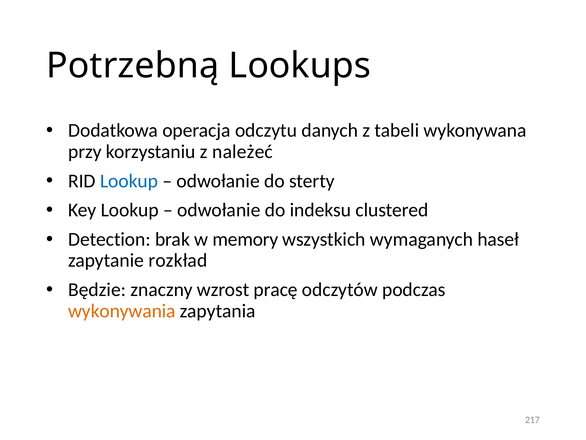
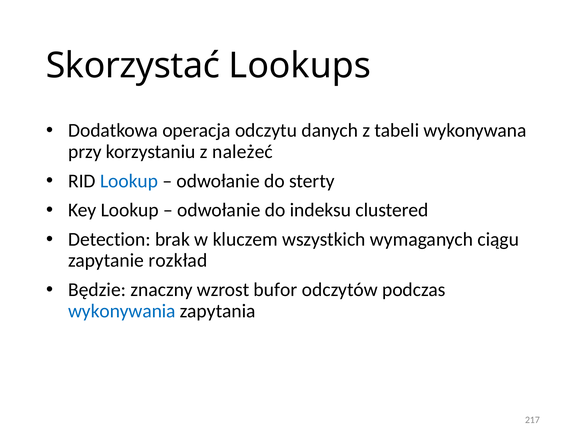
Potrzebną: Potrzebną -> Skorzystać
memory: memory -> kluczem
haseł: haseł -> ciągu
pracę: pracę -> bufor
wykonywania colour: orange -> blue
